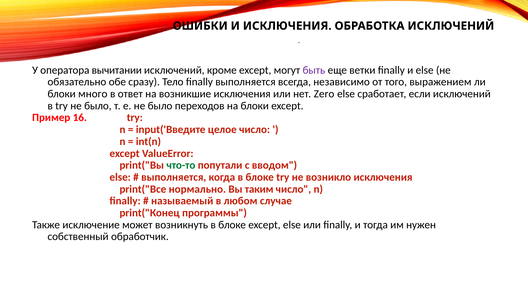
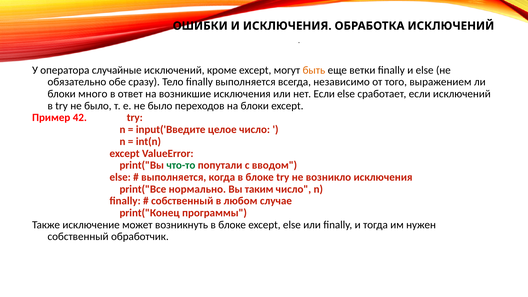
вычитании: вычитании -> случайные
быть colour: purple -> orange
нет Zero: Zero -> Если
16: 16 -> 42
называемый at (182, 201): называемый -> собственный
